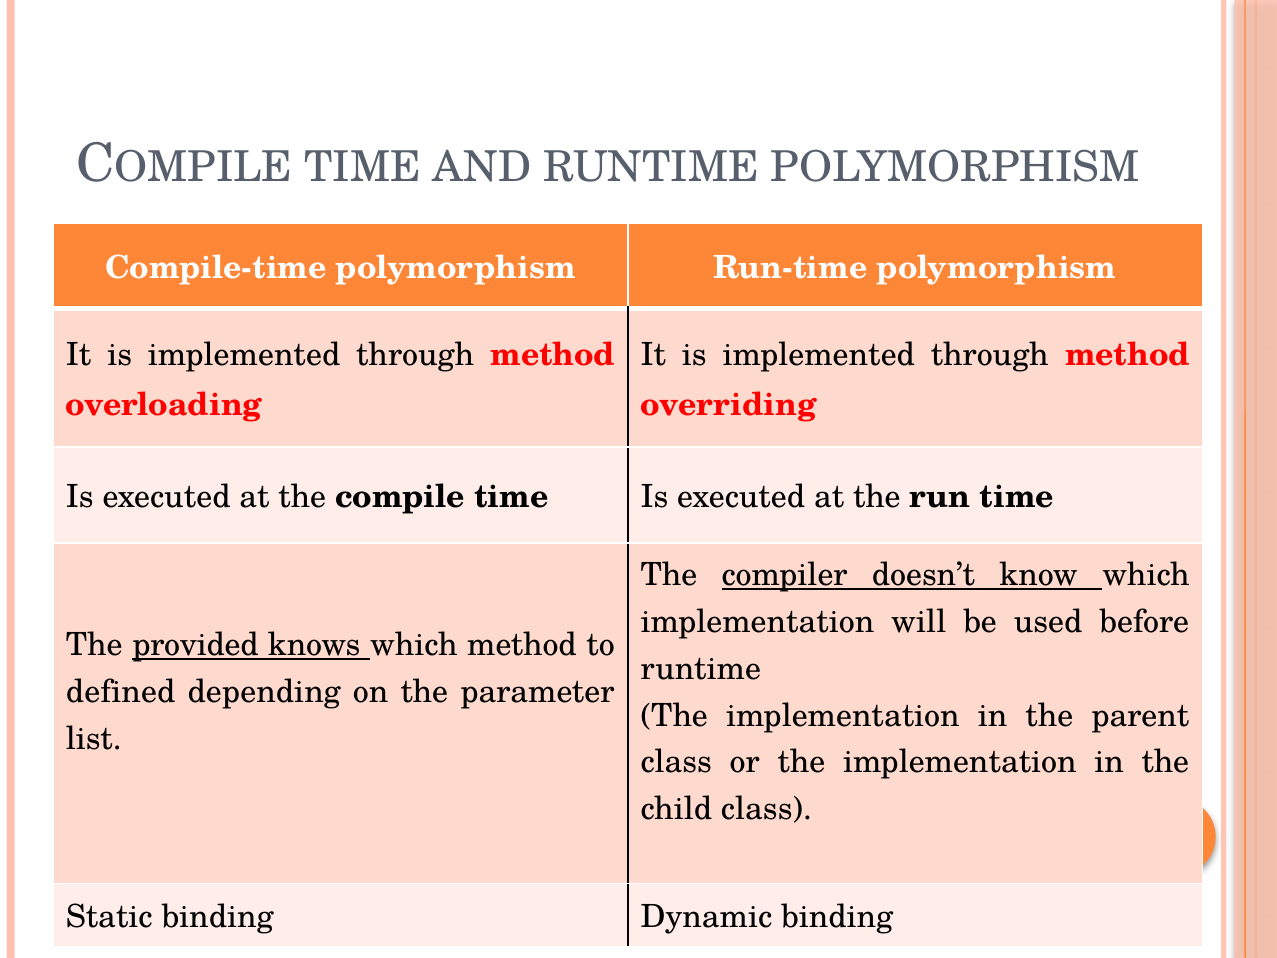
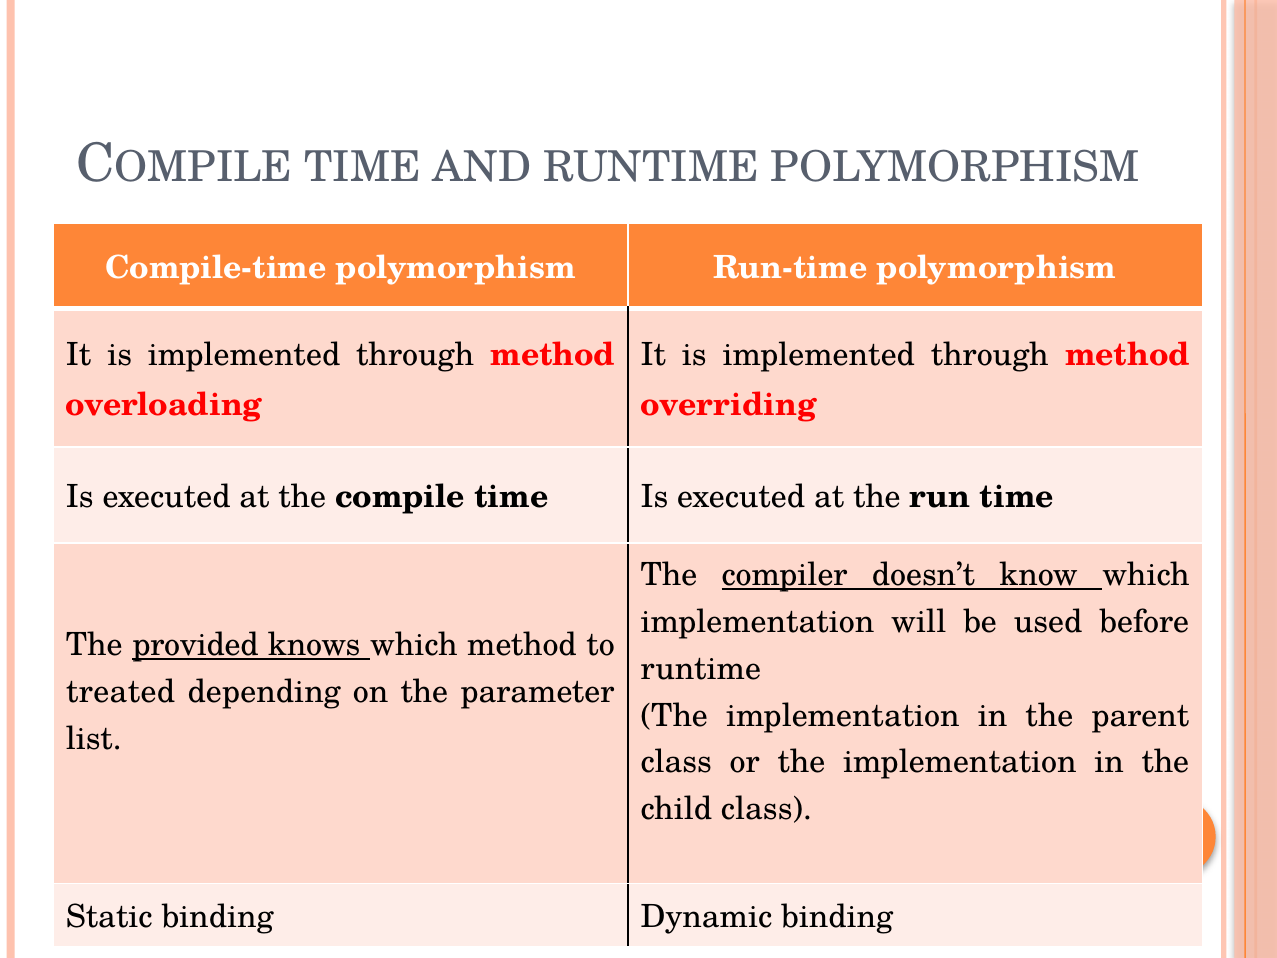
defined: defined -> treated
